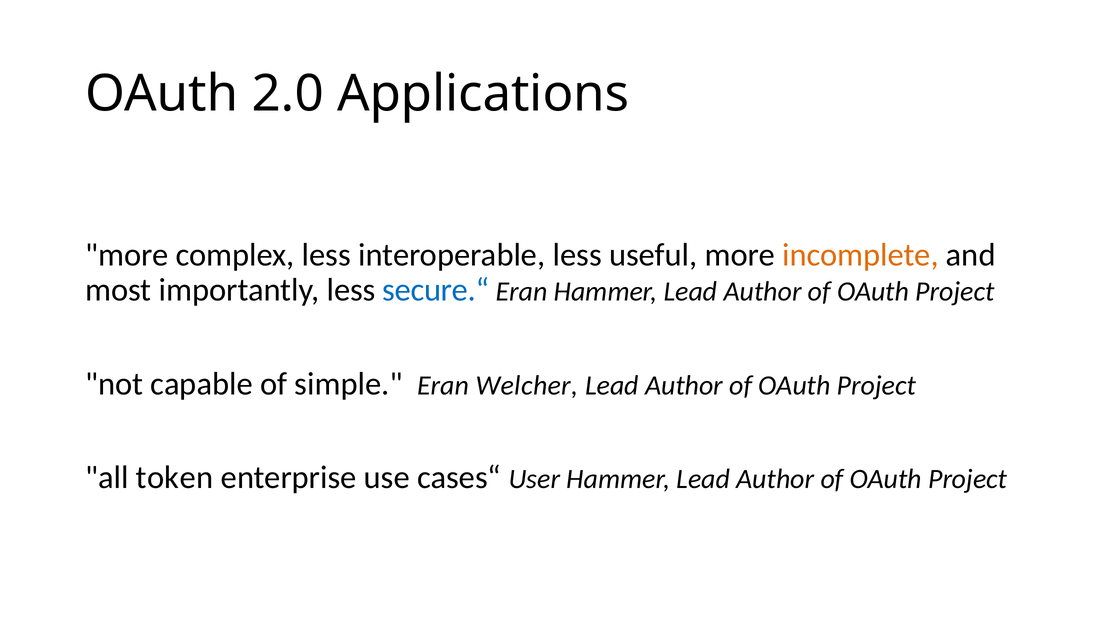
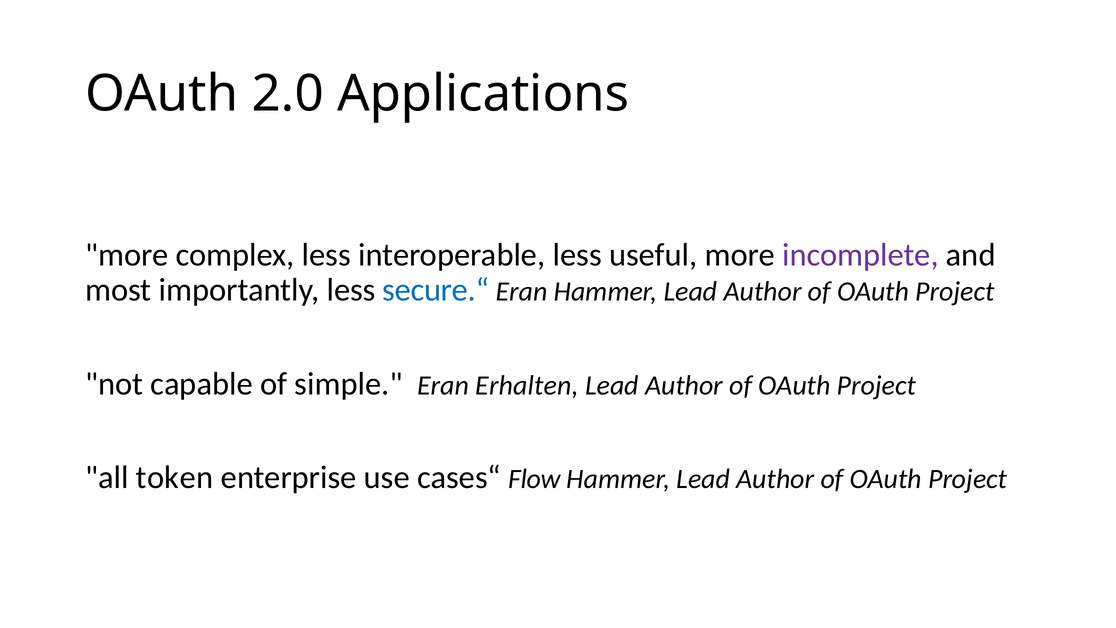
incomplete colour: orange -> purple
Welcher: Welcher -> Erhalten
User: User -> Flow
